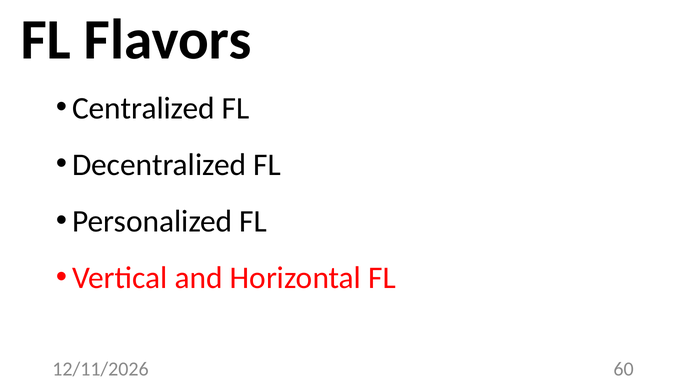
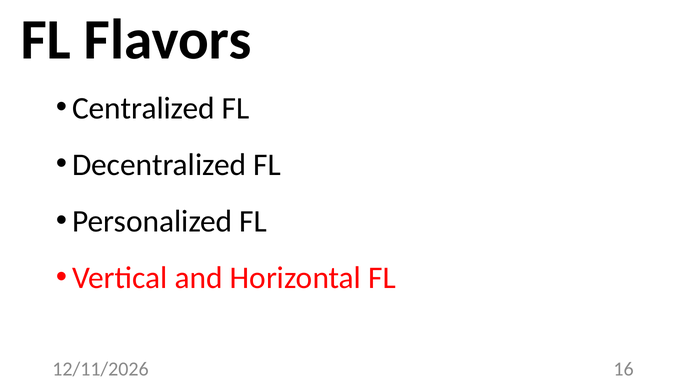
60: 60 -> 16
